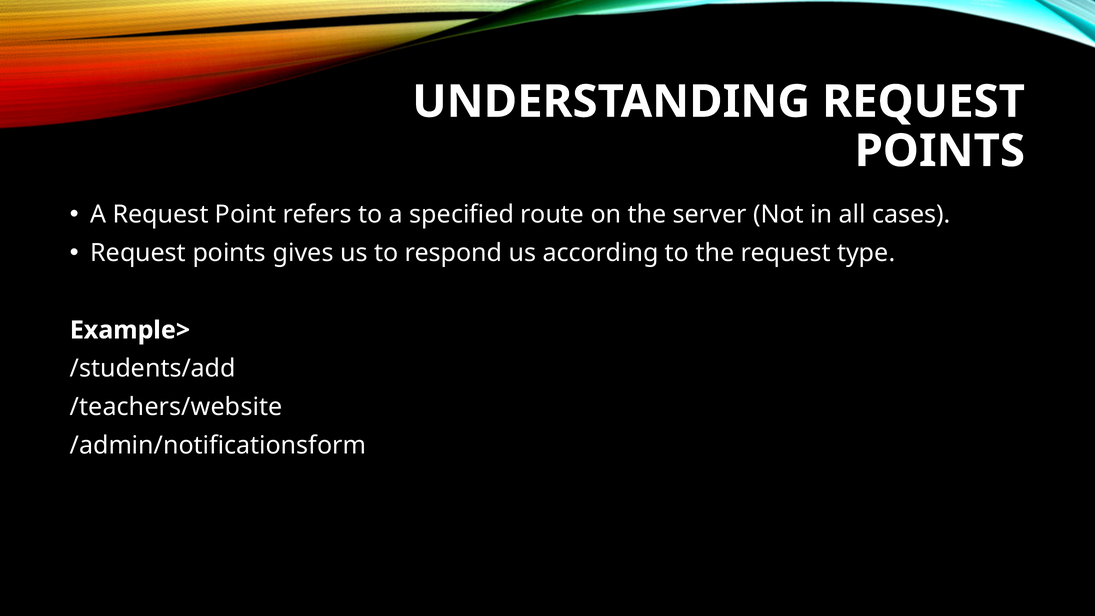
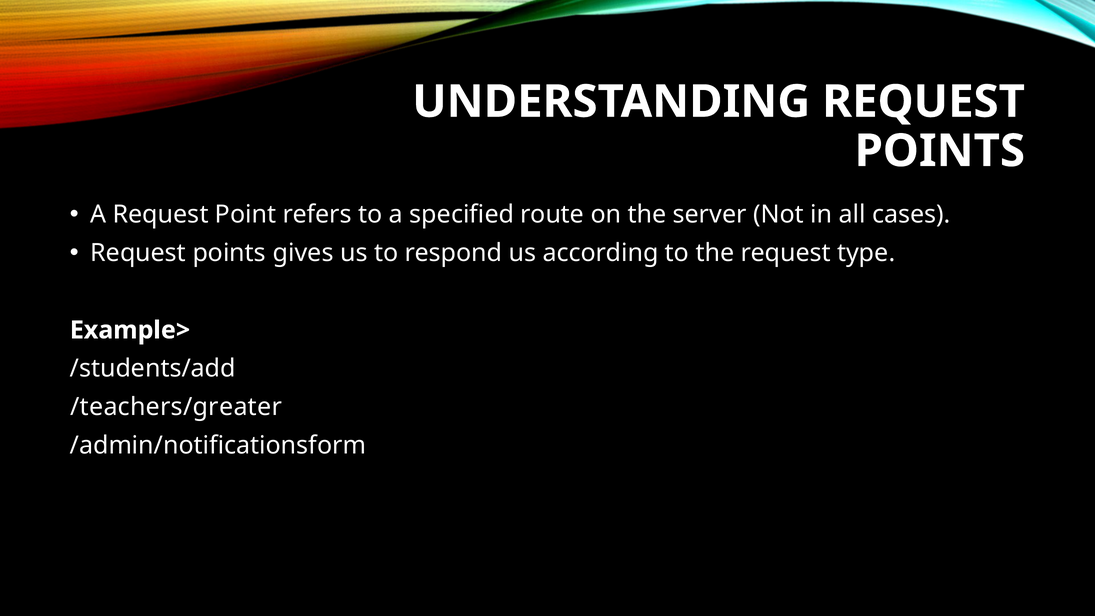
/teachers/website: /teachers/website -> /teachers/greater
